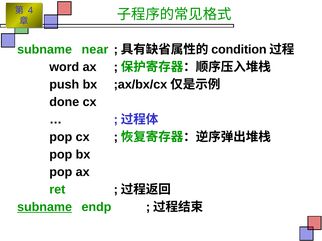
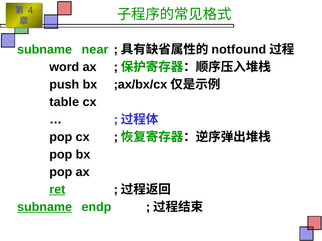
condition: condition -> notfound
done: done -> table
ret underline: none -> present
